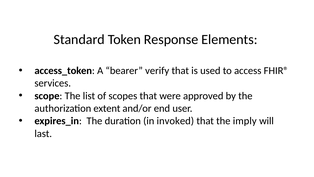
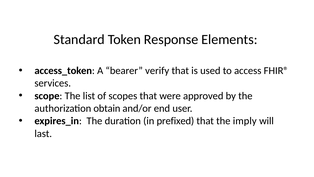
extent: extent -> obtain
invoked: invoked -> prefixed
